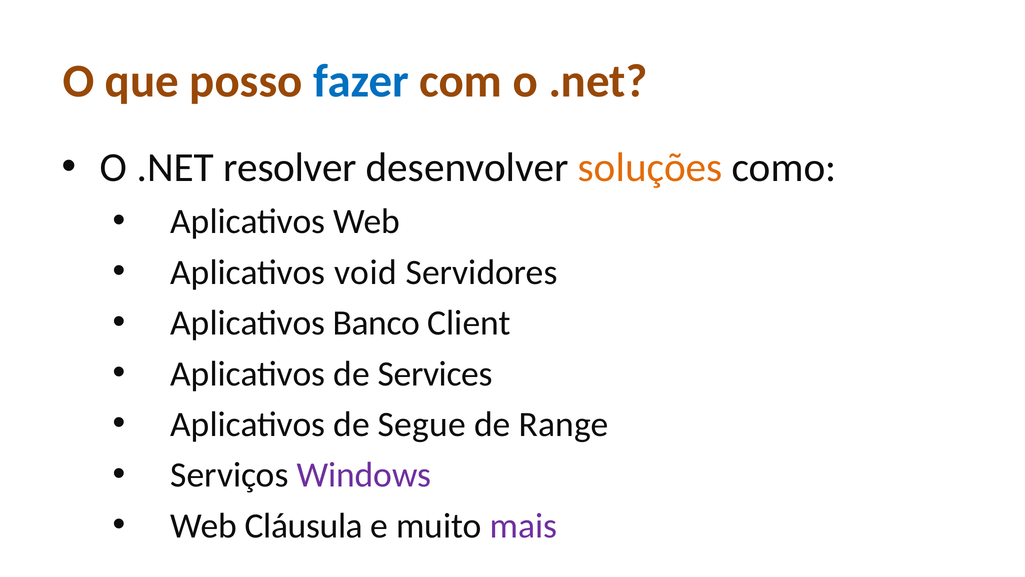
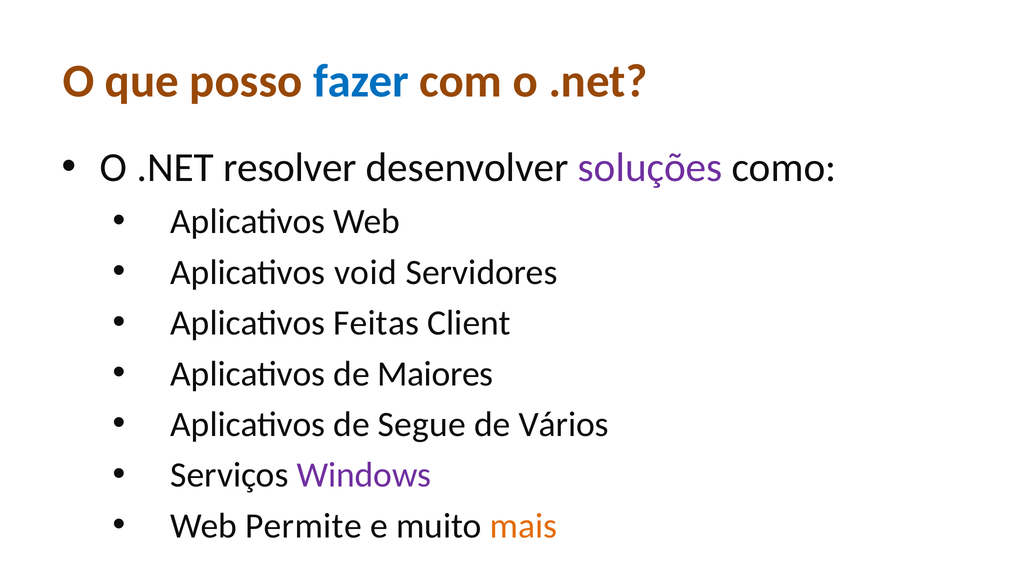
soluções colour: orange -> purple
Banco: Banco -> Feitas
Services: Services -> Maiores
Range: Range -> Vários
Cláusula: Cláusula -> Permite
mais colour: purple -> orange
